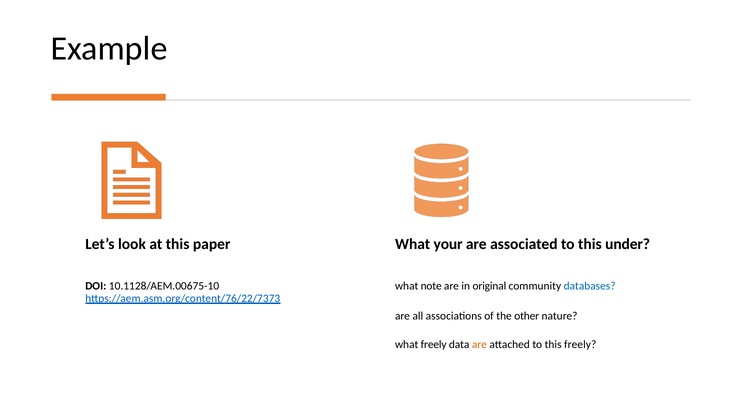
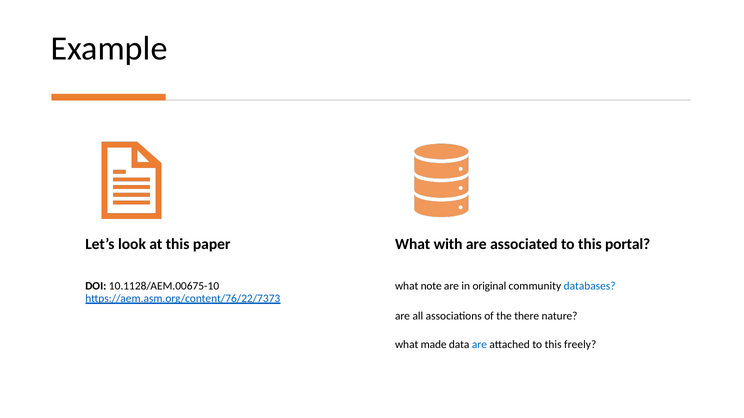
your: your -> with
under: under -> portal
other: other -> there
what freely: freely -> made
are at (479, 345) colour: orange -> blue
